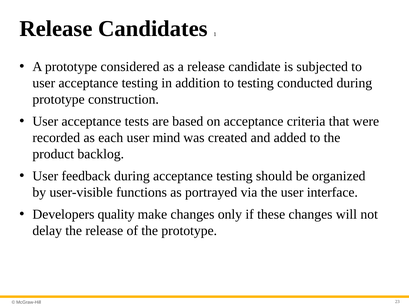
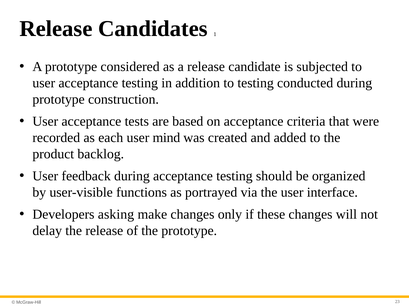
quality: quality -> asking
